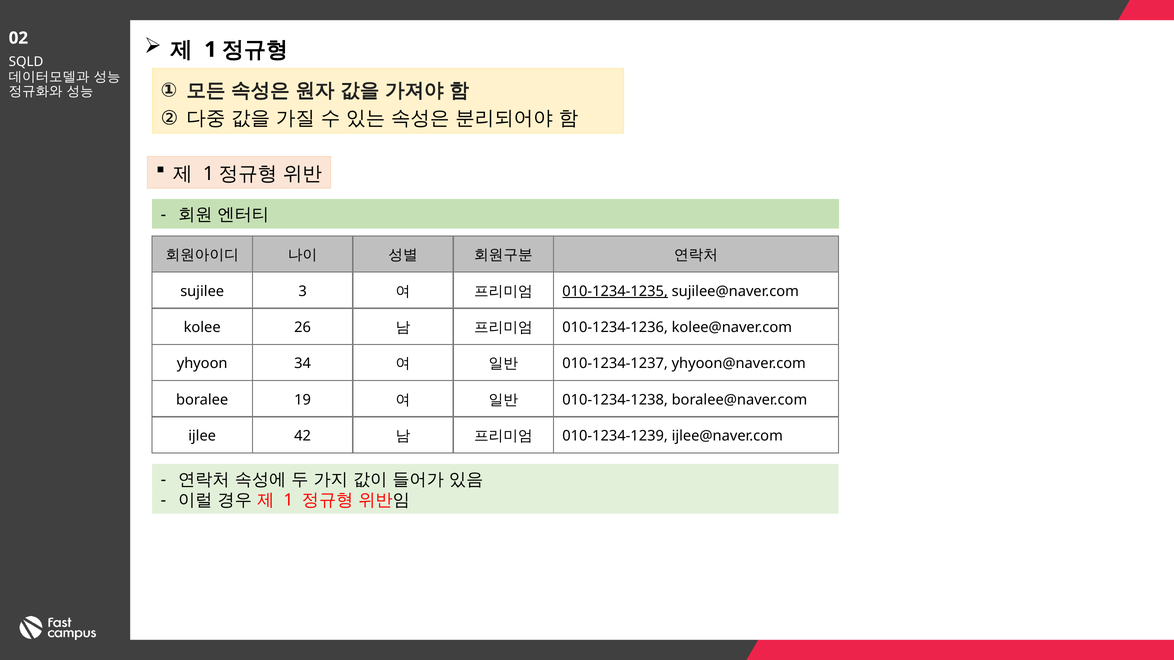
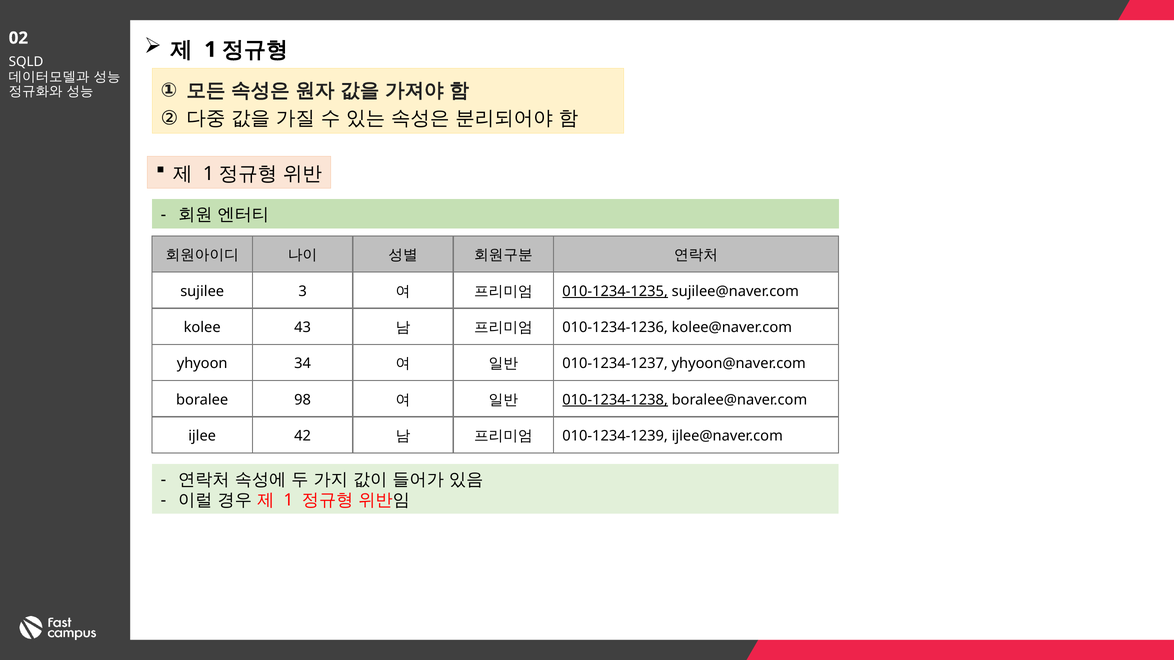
26: 26 -> 43
19: 19 -> 98
010-1234-1238 underline: none -> present
